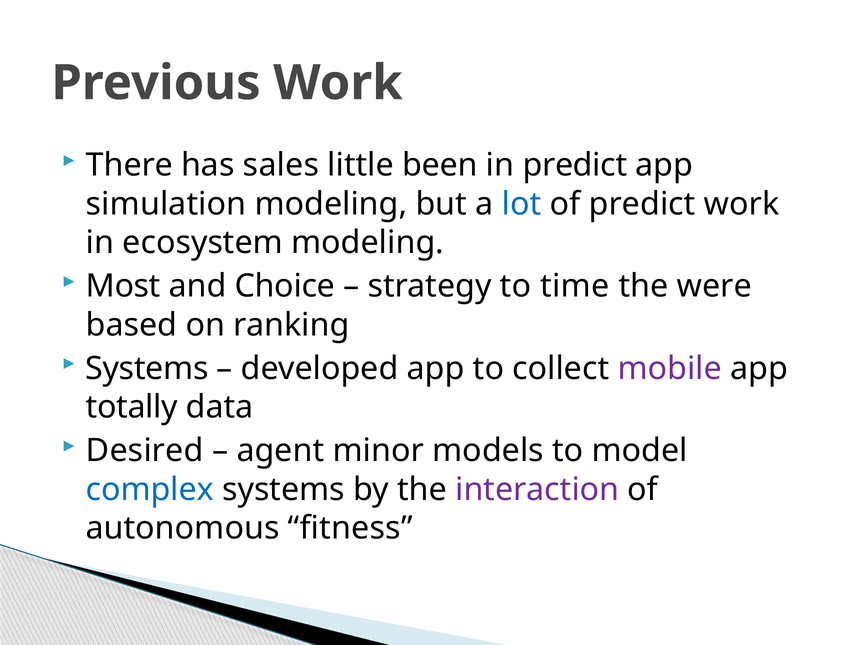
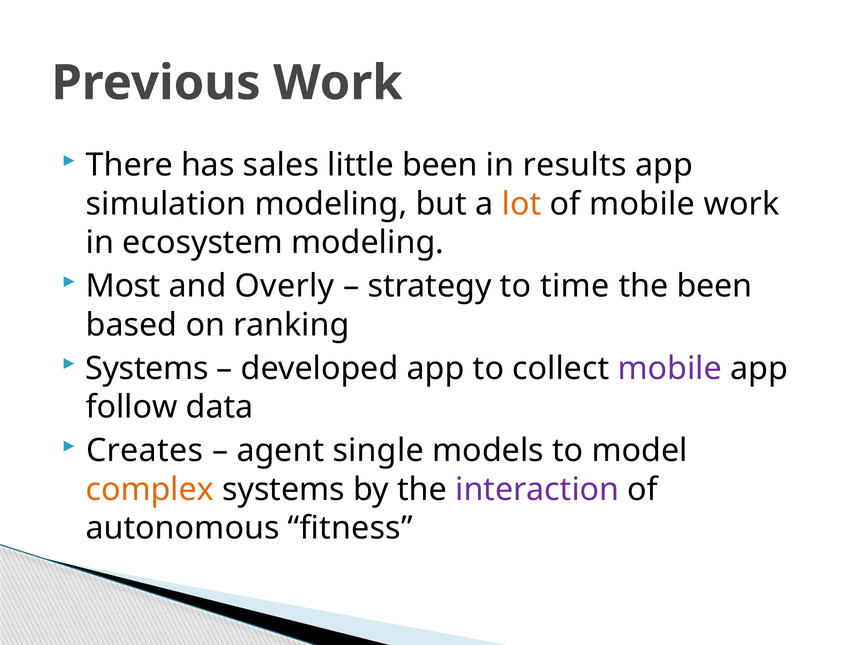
in predict: predict -> results
lot colour: blue -> orange
of predict: predict -> mobile
Choice: Choice -> Overly
the were: were -> been
totally: totally -> follow
Desired: Desired -> Creates
minor: minor -> single
complex colour: blue -> orange
